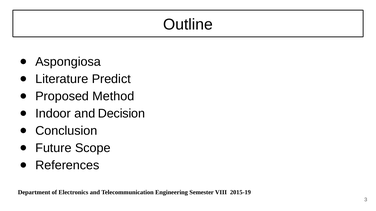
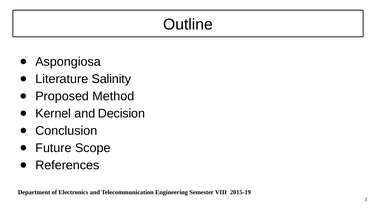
Predict: Predict -> Salinity
Indoor: Indoor -> Kernel
